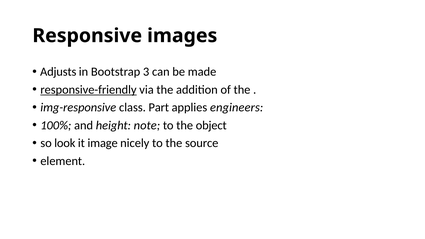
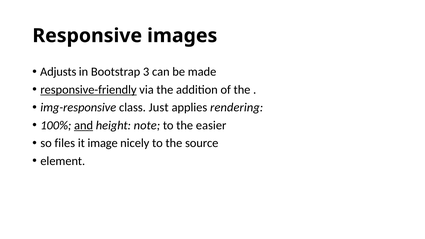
Part: Part -> Just
engineers: engineers -> rendering
and underline: none -> present
object: object -> easier
look: look -> files
